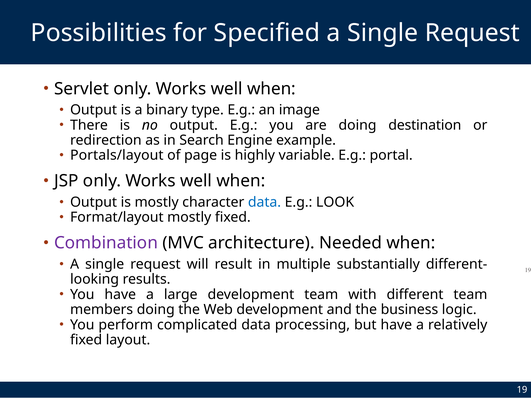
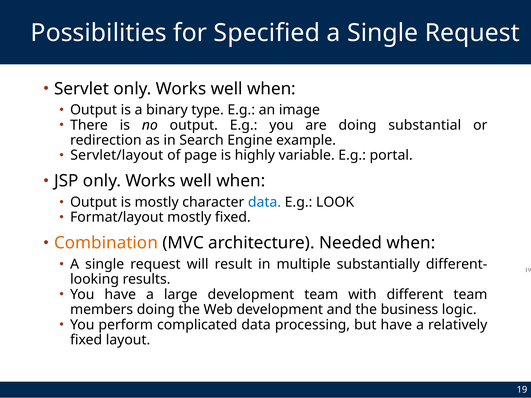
destination: destination -> substantial
Portals/layout: Portals/layout -> Servlet/layout
Combination colour: purple -> orange
